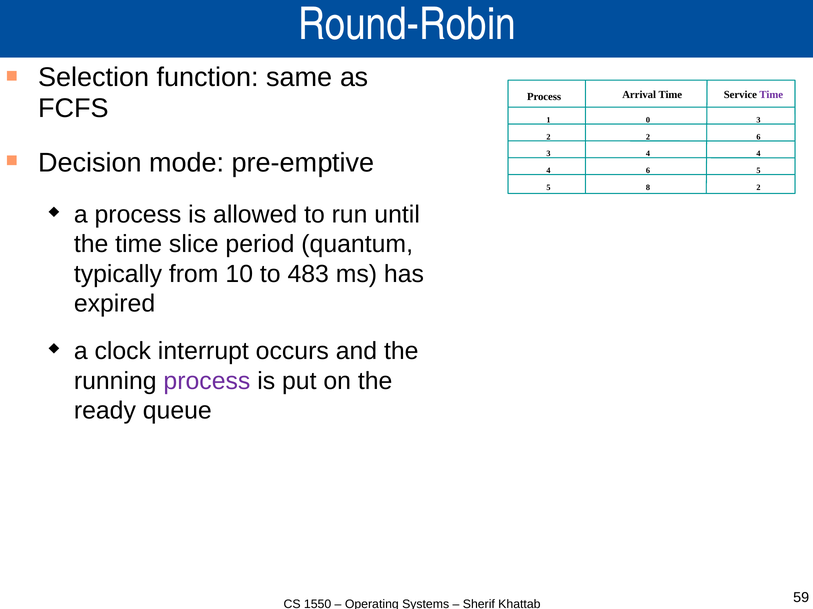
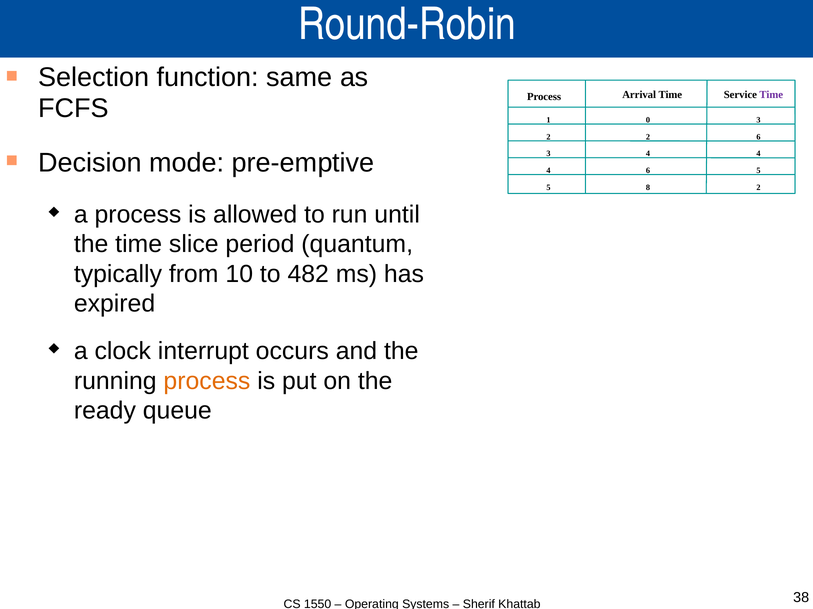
483: 483 -> 482
process at (207, 381) colour: purple -> orange
59: 59 -> 38
